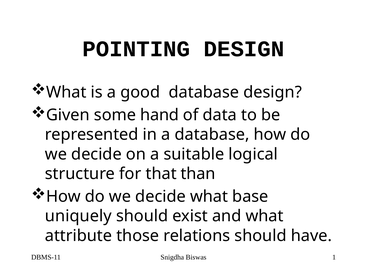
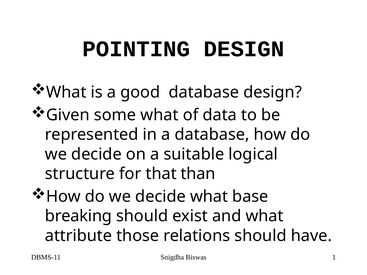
some hand: hand -> what
uniquely: uniquely -> breaking
